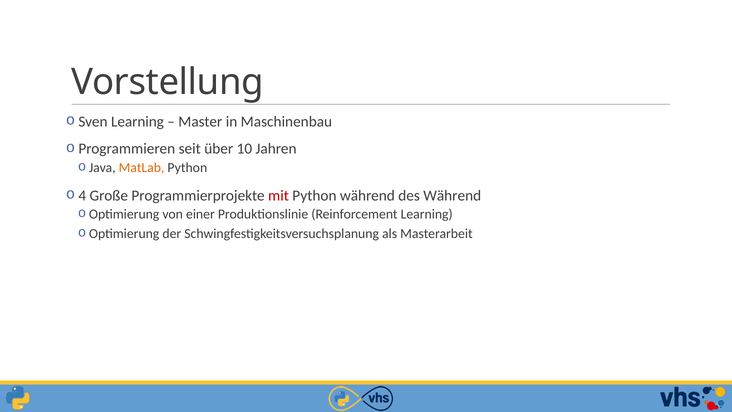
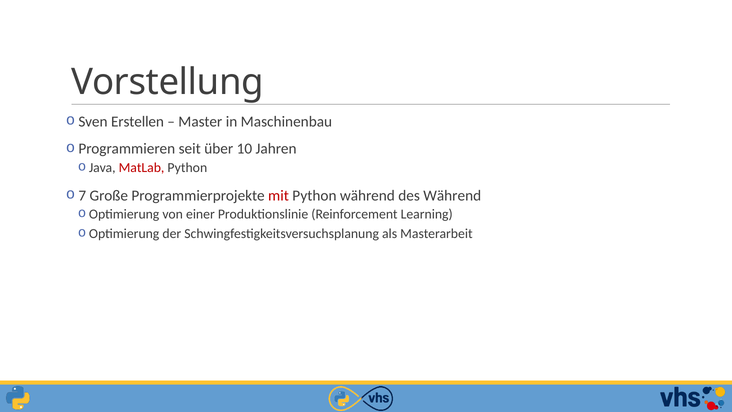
Sven Learning: Learning -> Erstellen
MatLab colour: orange -> red
4: 4 -> 7
